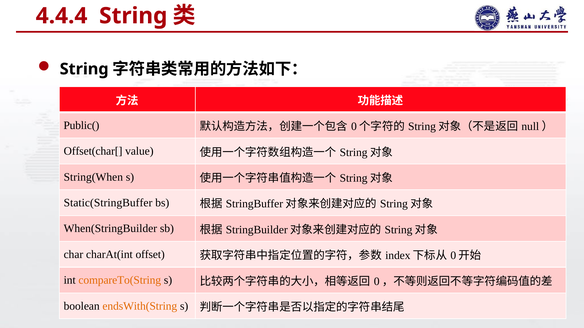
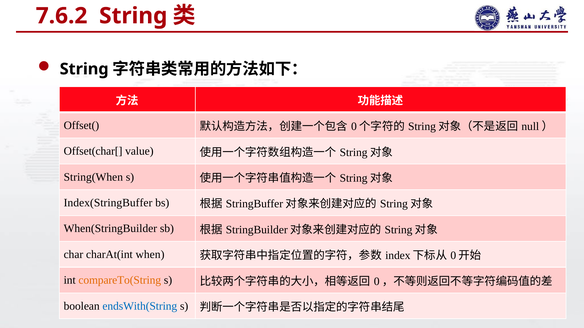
4.4.4: 4.4.4 -> 7.6.2
Public(: Public( -> Offset(
Static(StringBuffer: Static(StringBuffer -> Index(StringBuffer
offset: offset -> when
endsWith(String colour: orange -> blue
